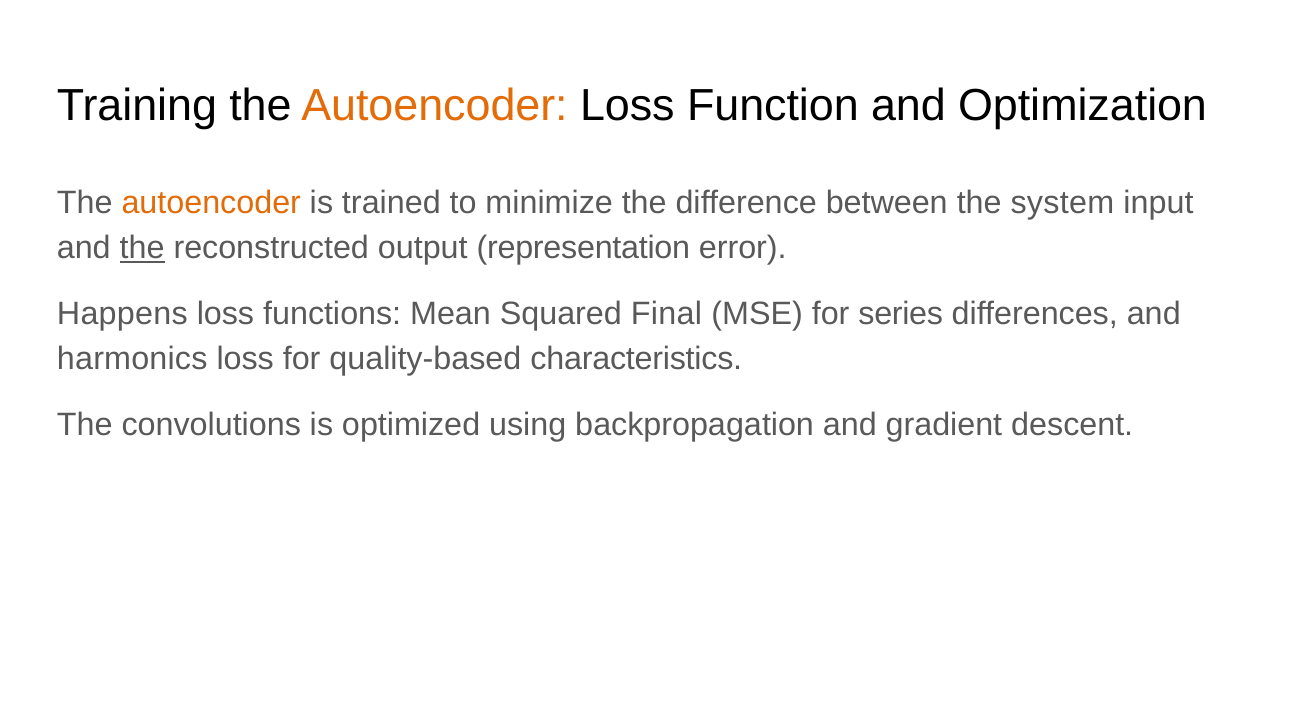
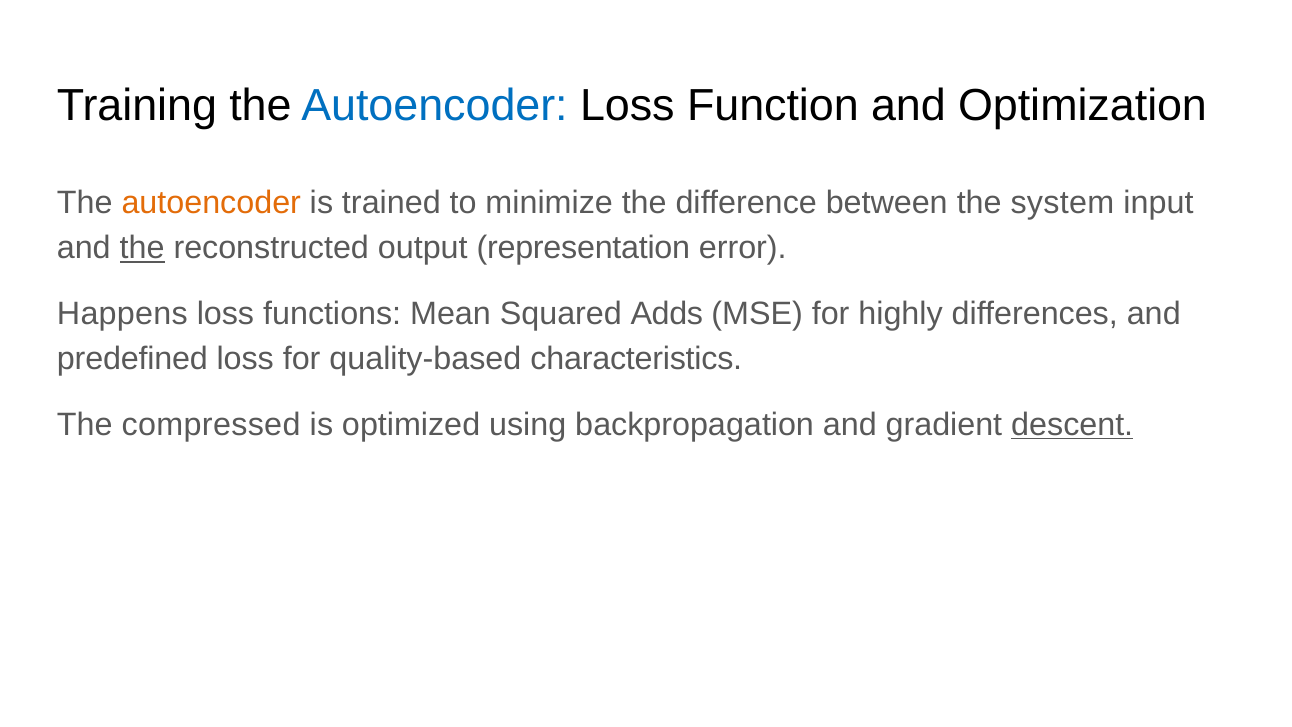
Autoencoder at (435, 106) colour: orange -> blue
Final: Final -> Adds
series: series -> highly
harmonics: harmonics -> predefined
convolutions: convolutions -> compressed
descent underline: none -> present
